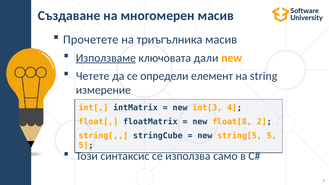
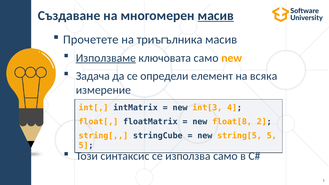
масив at (216, 16) underline: none -> present
ключовата дали: дали -> само
Четете: Четете -> Задача
string: string -> всяка
